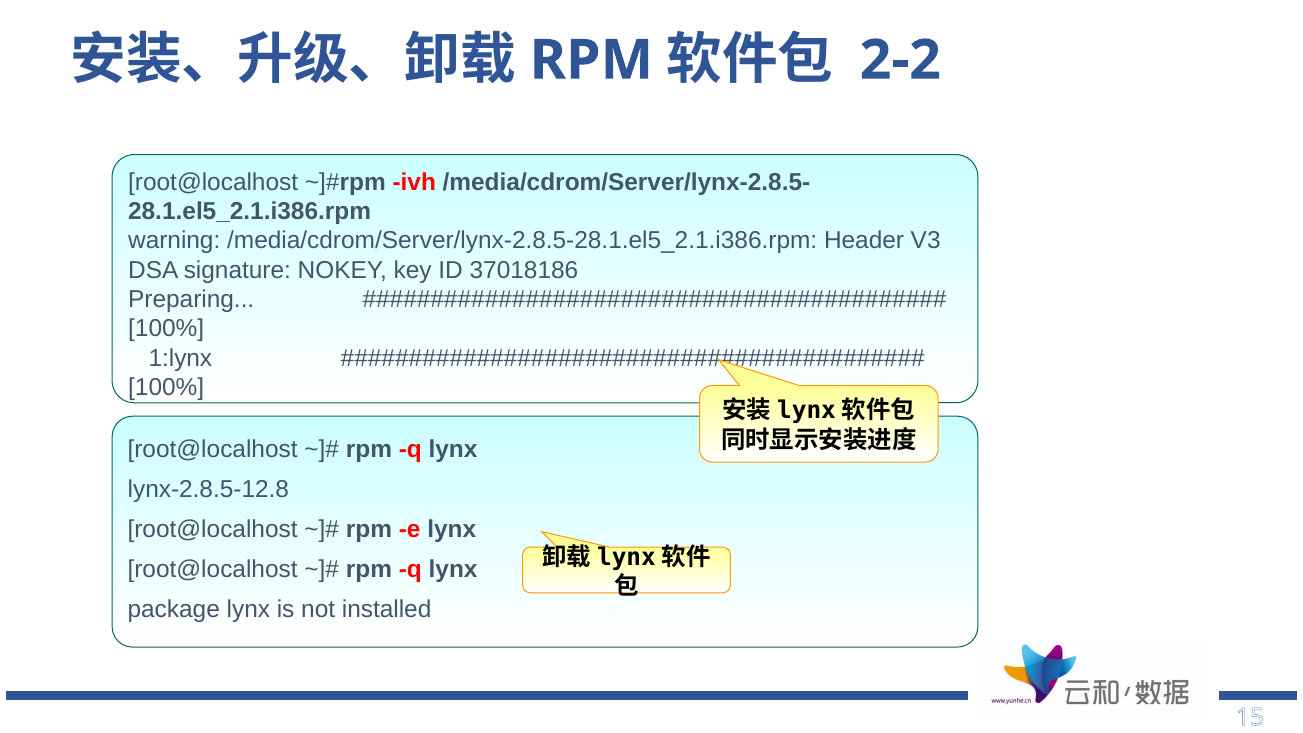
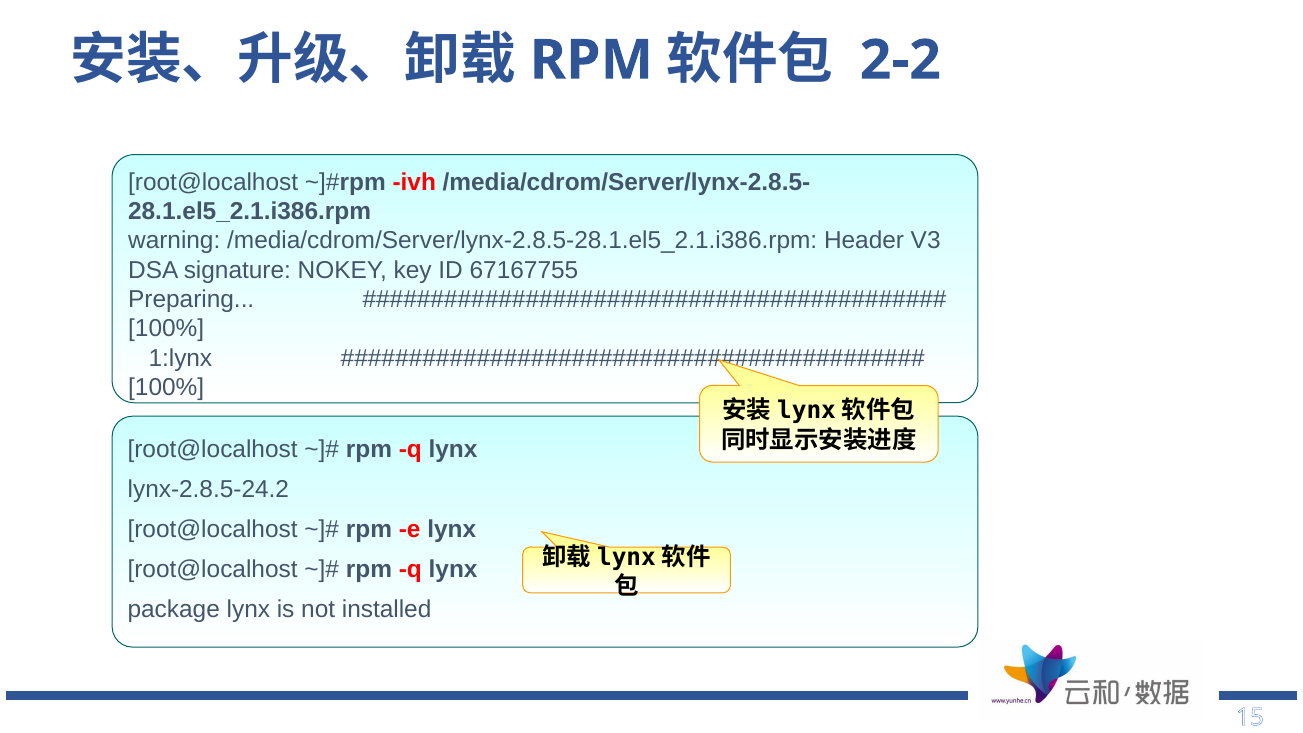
37018186: 37018186 -> 67167755
lynx-2.8.5-12.8: lynx-2.8.5-12.8 -> lynx-2.8.5-24.2
